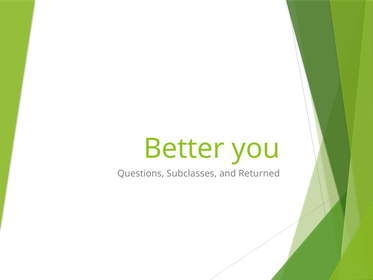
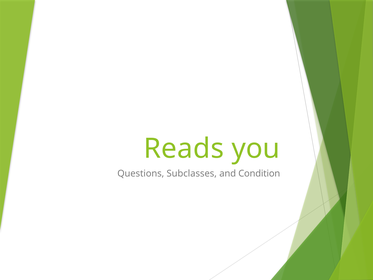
Better: Better -> Reads
Returned: Returned -> Condition
